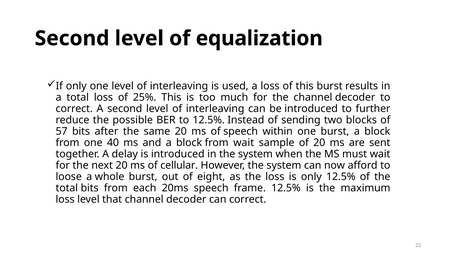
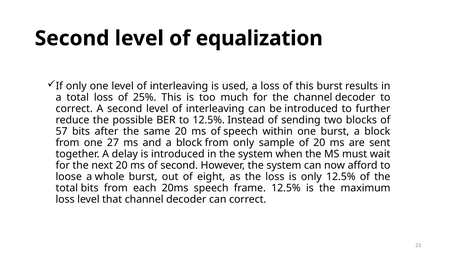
40: 40 -> 27
from wait: wait -> only
of cellular: cellular -> second
